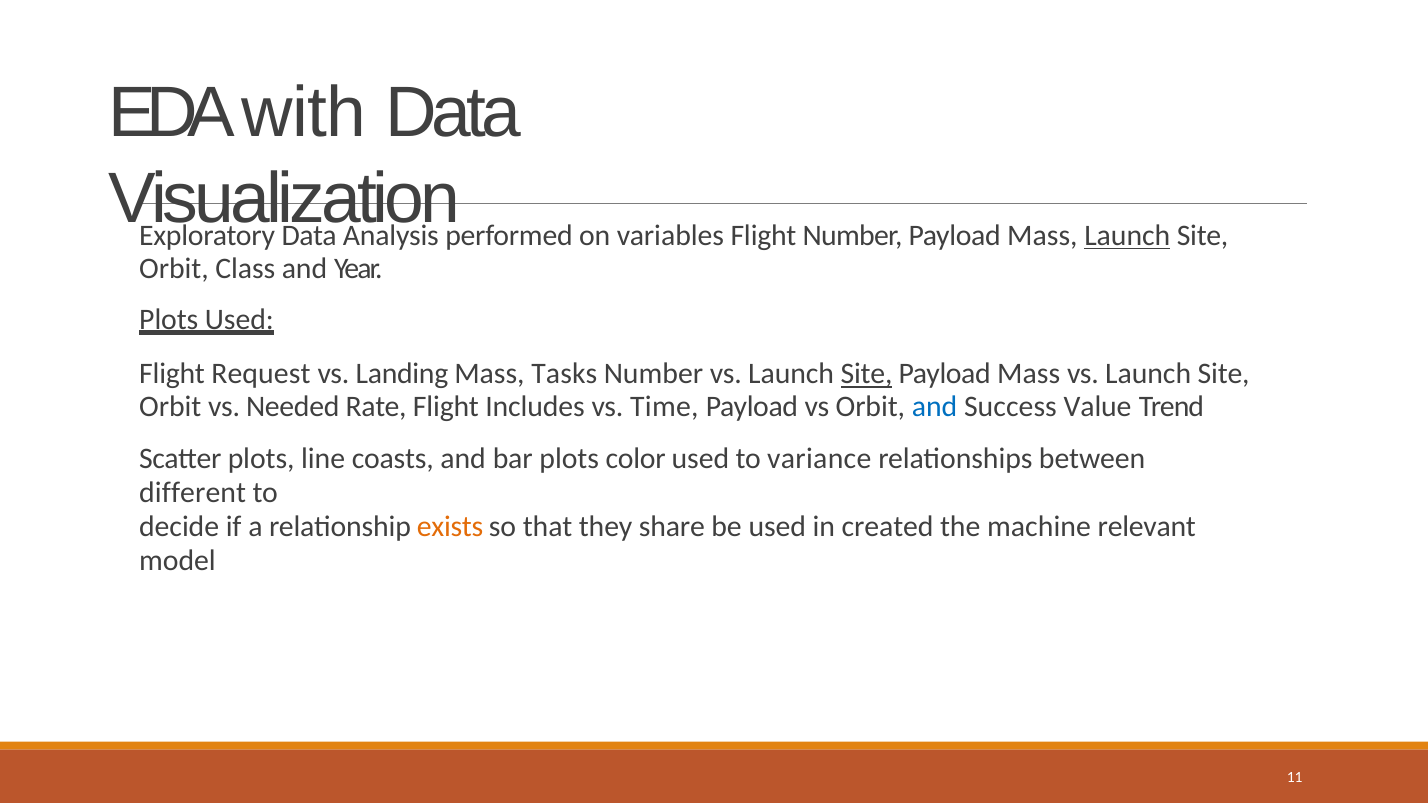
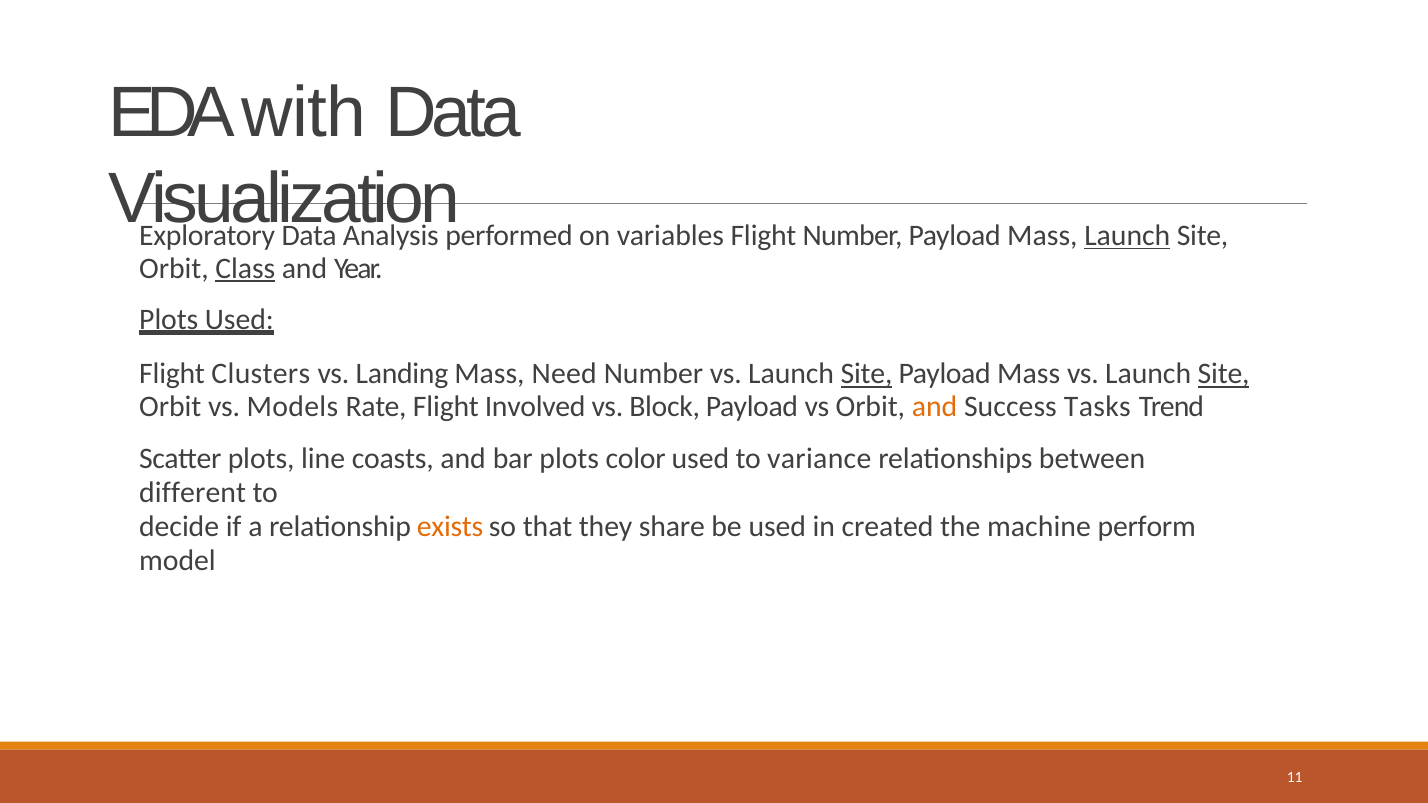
Class underline: none -> present
Request: Request -> Clusters
Tasks: Tasks -> Need
Site at (1224, 374) underline: none -> present
Needed: Needed -> Models
Includes: Includes -> Involved
Time: Time -> Block
and at (935, 407) colour: blue -> orange
Value: Value -> Tasks
relevant: relevant -> perform
